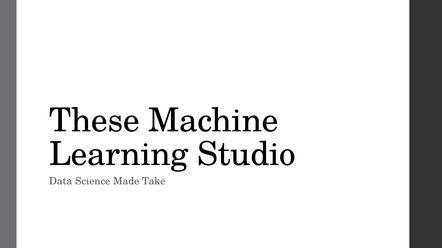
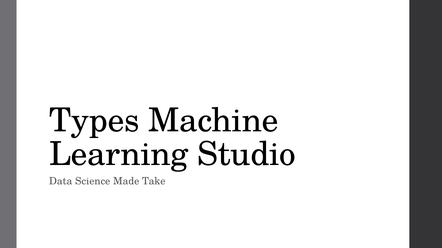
These: These -> Types
